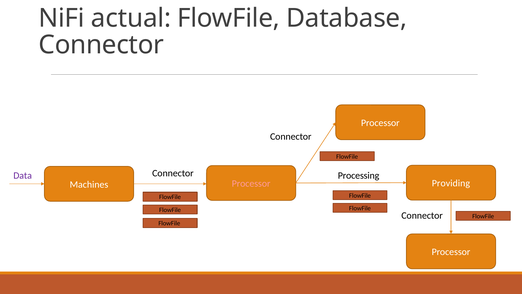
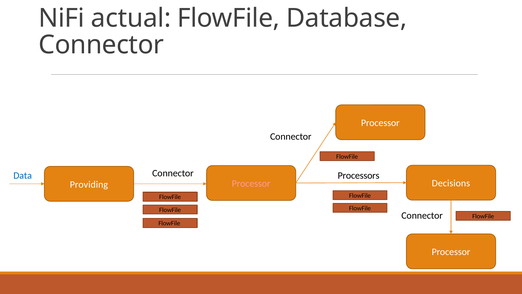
Data colour: purple -> blue
Processing: Processing -> Processors
Providing: Providing -> Decisions
Machines: Machines -> Providing
